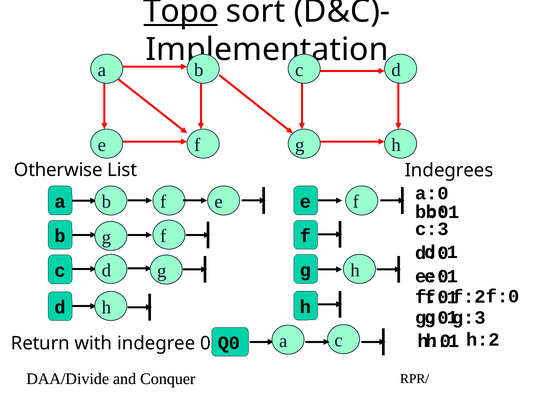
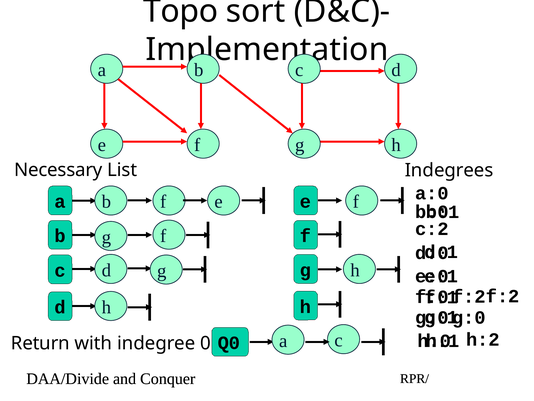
Topo underline: present -> none
Otherwise: Otherwise -> Necessary
c:3: c:3 -> c:2
f:0 at (503, 296): f:0 -> f:2
g:3 at (469, 317): g:3 -> g:0
